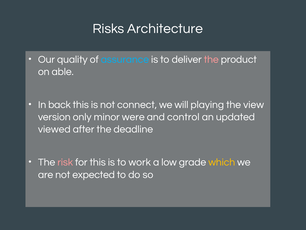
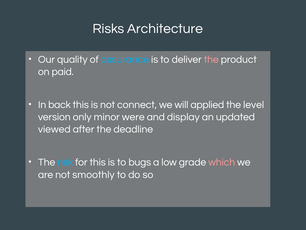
able: able -> paid
playing: playing -> applied
view: view -> level
control: control -> display
risk colour: pink -> light blue
work: work -> bugs
which colour: yellow -> pink
expected: expected -> smoothly
